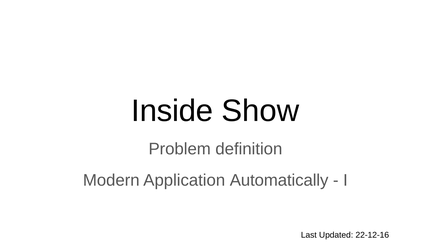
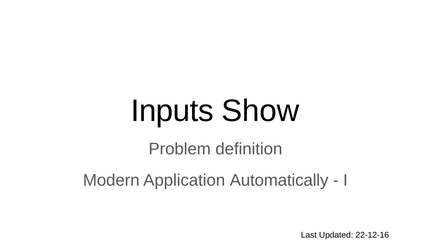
Inside: Inside -> Inputs
